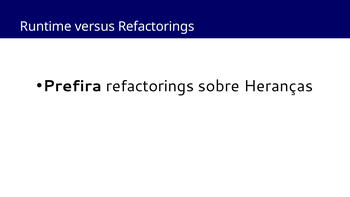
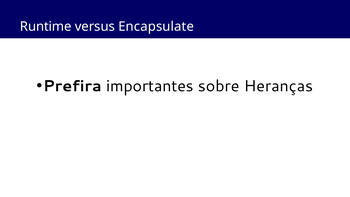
versus Refactorings: Refactorings -> Encapsulate
Prefira refactorings: refactorings -> importantes
